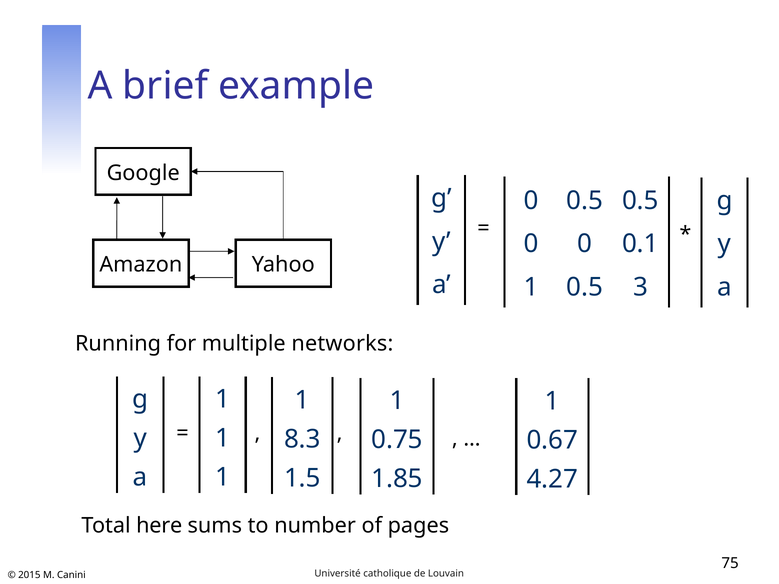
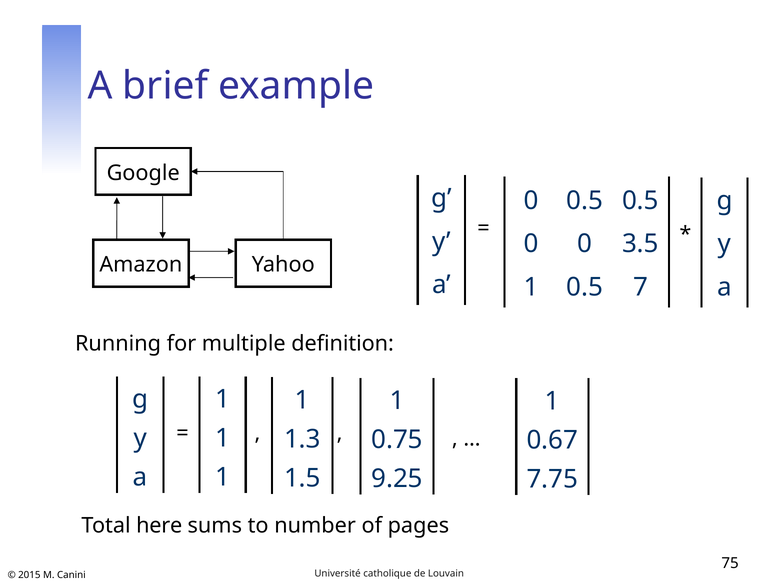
0.1: 0.1 -> 3.5
3: 3 -> 7
networks: networks -> definition
8.3: 8.3 -> 1.3
1.85: 1.85 -> 9.25
4.27: 4.27 -> 7.75
